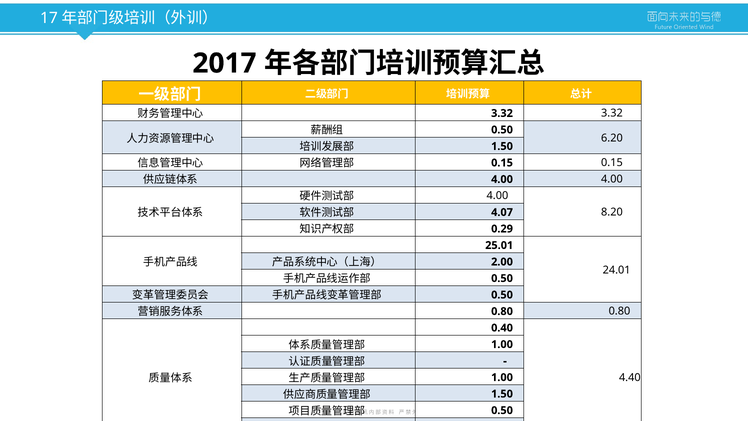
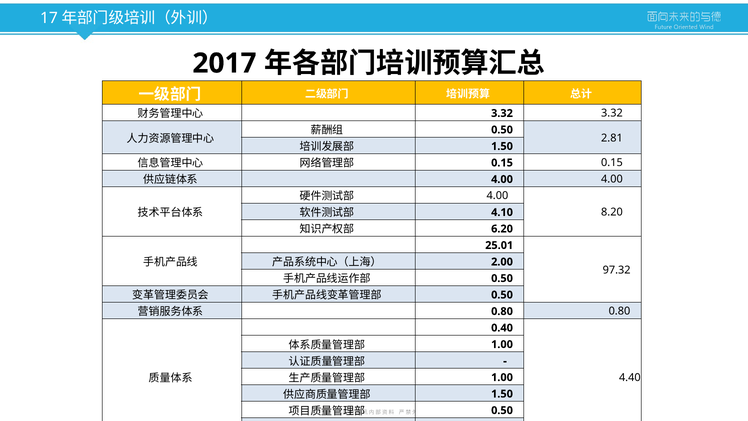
6.20: 6.20 -> 2.81
4.07: 4.07 -> 4.10
0.29: 0.29 -> 6.20
24.01: 24.01 -> 97.32
